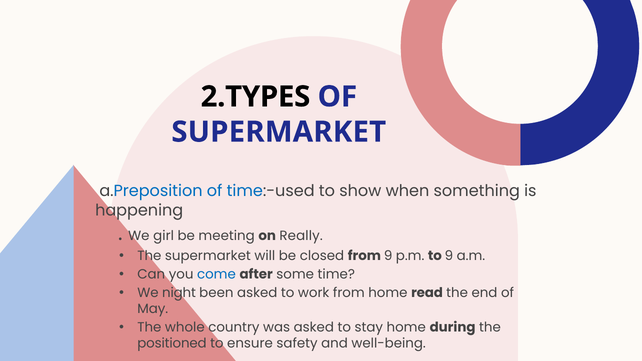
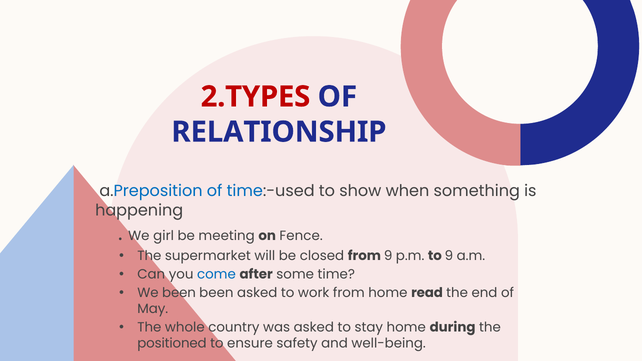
2.TYPES colour: black -> red
SUPERMARKET at (279, 132): SUPERMARKET -> RELATIONSHIP
Really: Really -> Fence
We night: night -> been
